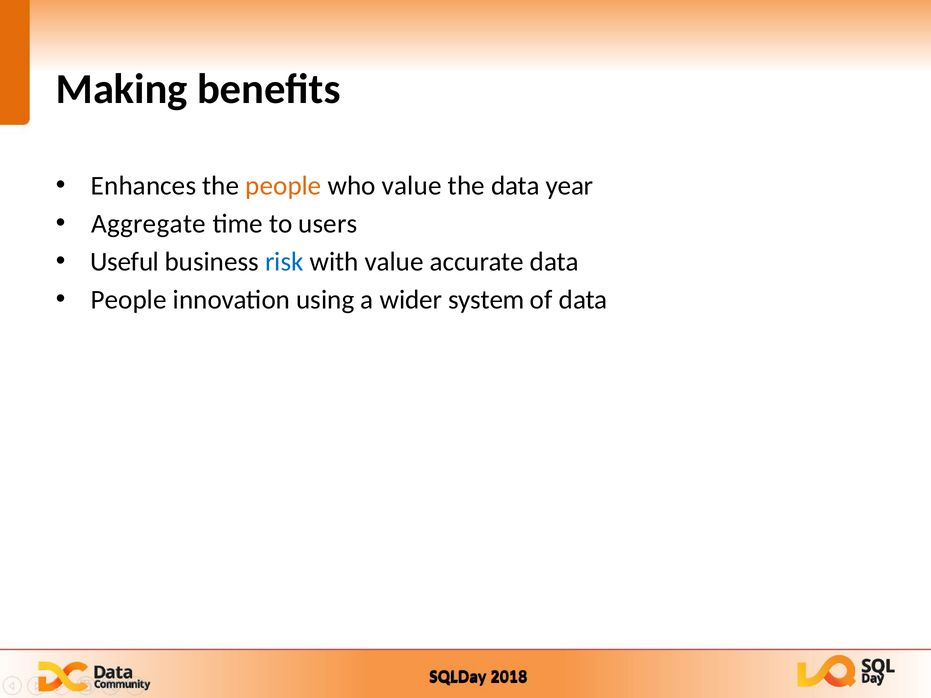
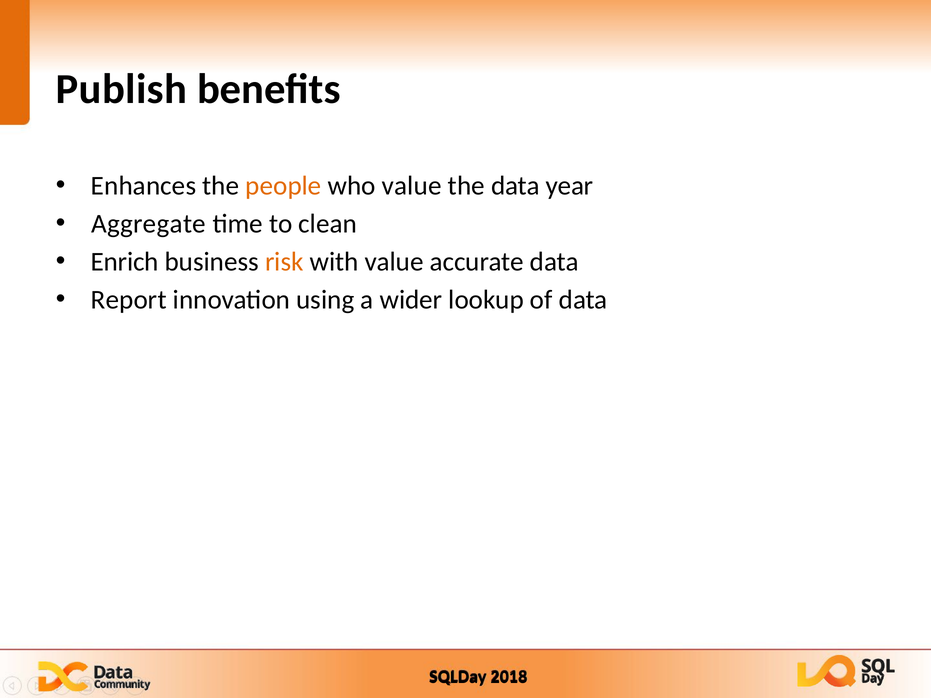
Making: Making -> Publish
users: users -> clean
Useful: Useful -> Enrich
risk colour: blue -> orange
People at (129, 300): People -> Report
system: system -> lookup
